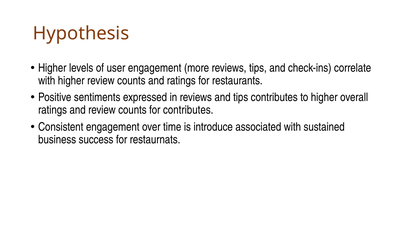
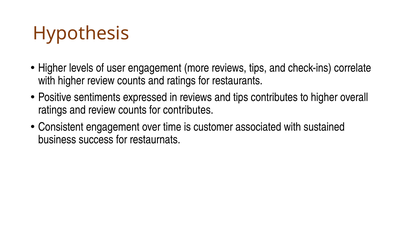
introduce: introduce -> customer
